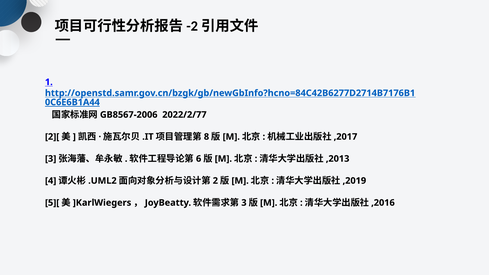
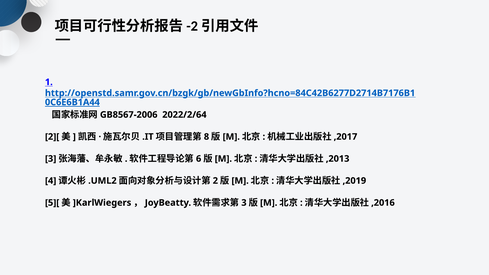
2022/2/77: 2022/2/77 -> 2022/2/64
